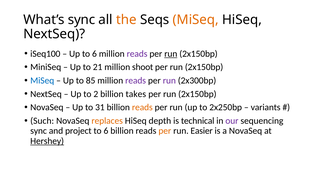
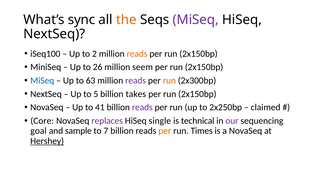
MiSeq at (196, 20) colour: orange -> purple
Up to 6: 6 -> 2
reads at (137, 54) colour: purple -> orange
run at (171, 54) underline: present -> none
21: 21 -> 26
shoot: shoot -> seem
85: 85 -> 63
run at (169, 80) colour: purple -> orange
2: 2 -> 5
31: 31 -> 41
reads at (142, 107) colour: orange -> purple
variants: variants -> claimed
Such: Such -> Core
replaces colour: orange -> purple
depth: depth -> single
sync at (39, 130): sync -> goal
project: project -> sample
6 at (106, 130): 6 -> 7
Easier: Easier -> Times
